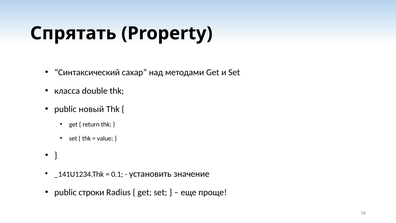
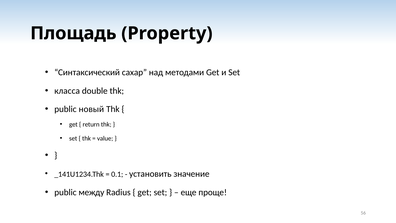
Спрятать: Спрятать -> Площадь
строки: строки -> между
